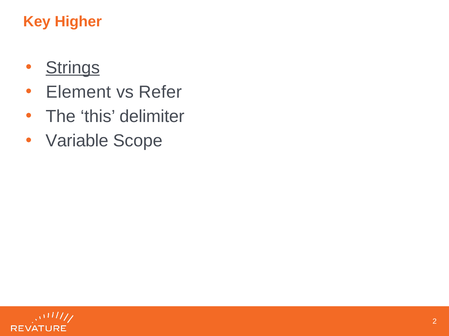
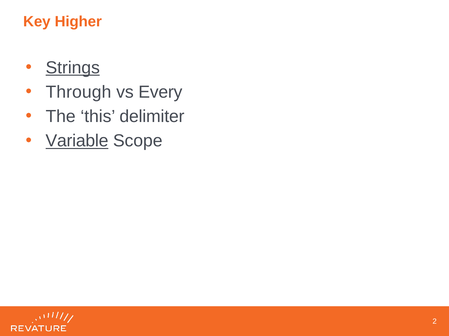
Element: Element -> Through
Refer: Refer -> Every
Variable underline: none -> present
